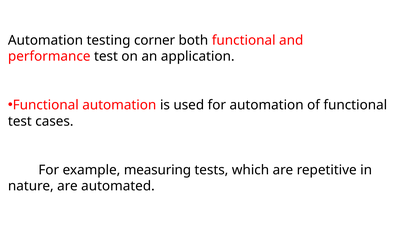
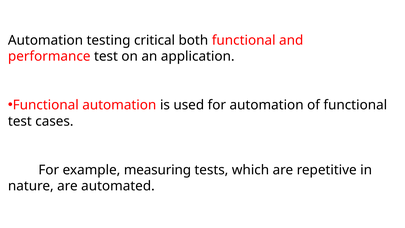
corner: corner -> critical
